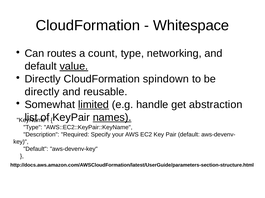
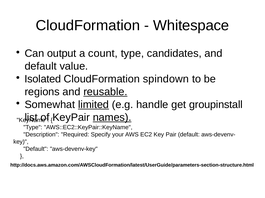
routes: routes -> output
networking: networking -> candidates
value underline: present -> none
Directly at (43, 79): Directly -> Isolated
directly at (42, 92): directly -> regions
reusable underline: none -> present
abstraction: abstraction -> groupinstall
